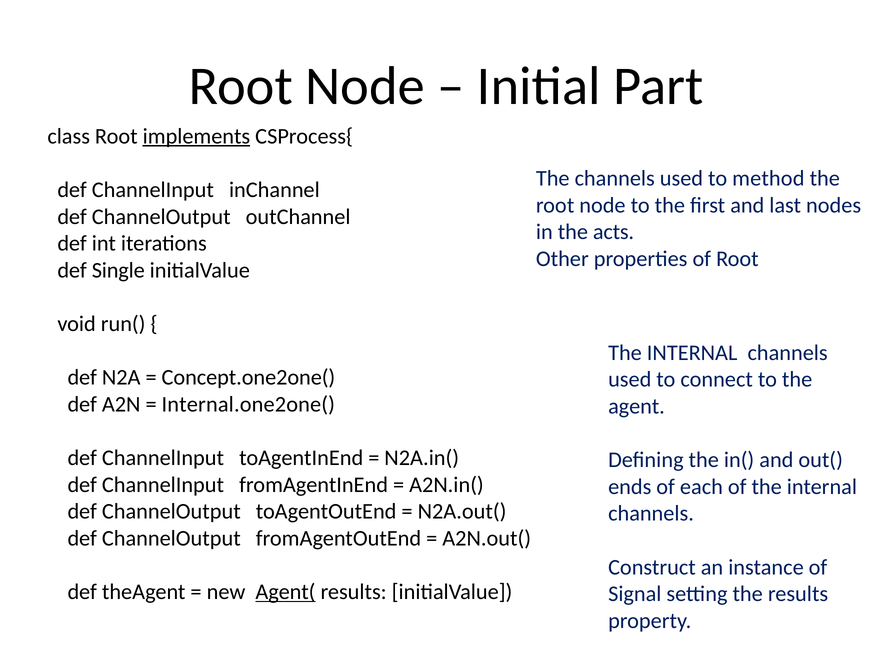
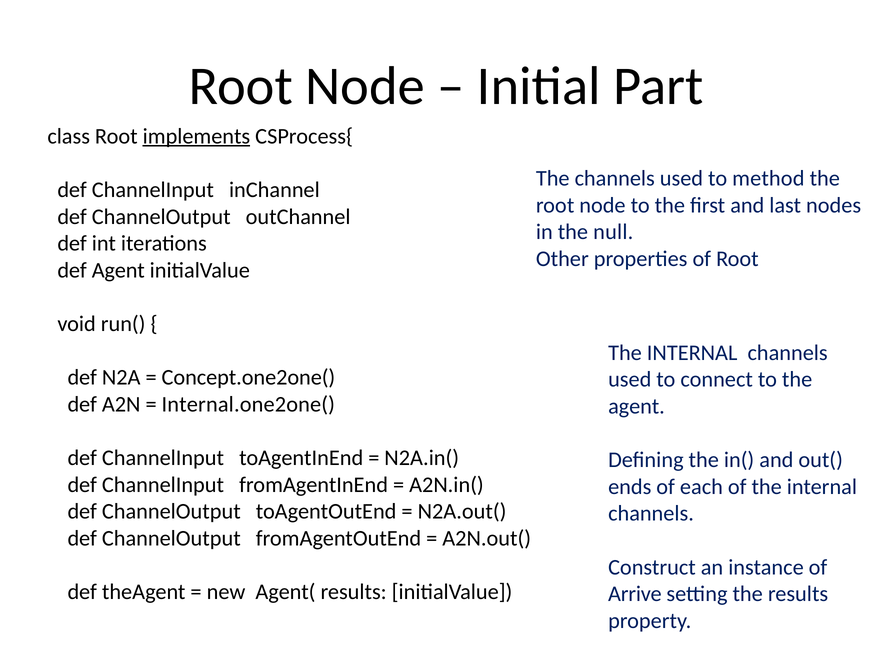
acts: acts -> null
def Single: Single -> Agent
Agent( underline: present -> none
Signal: Signal -> Arrive
